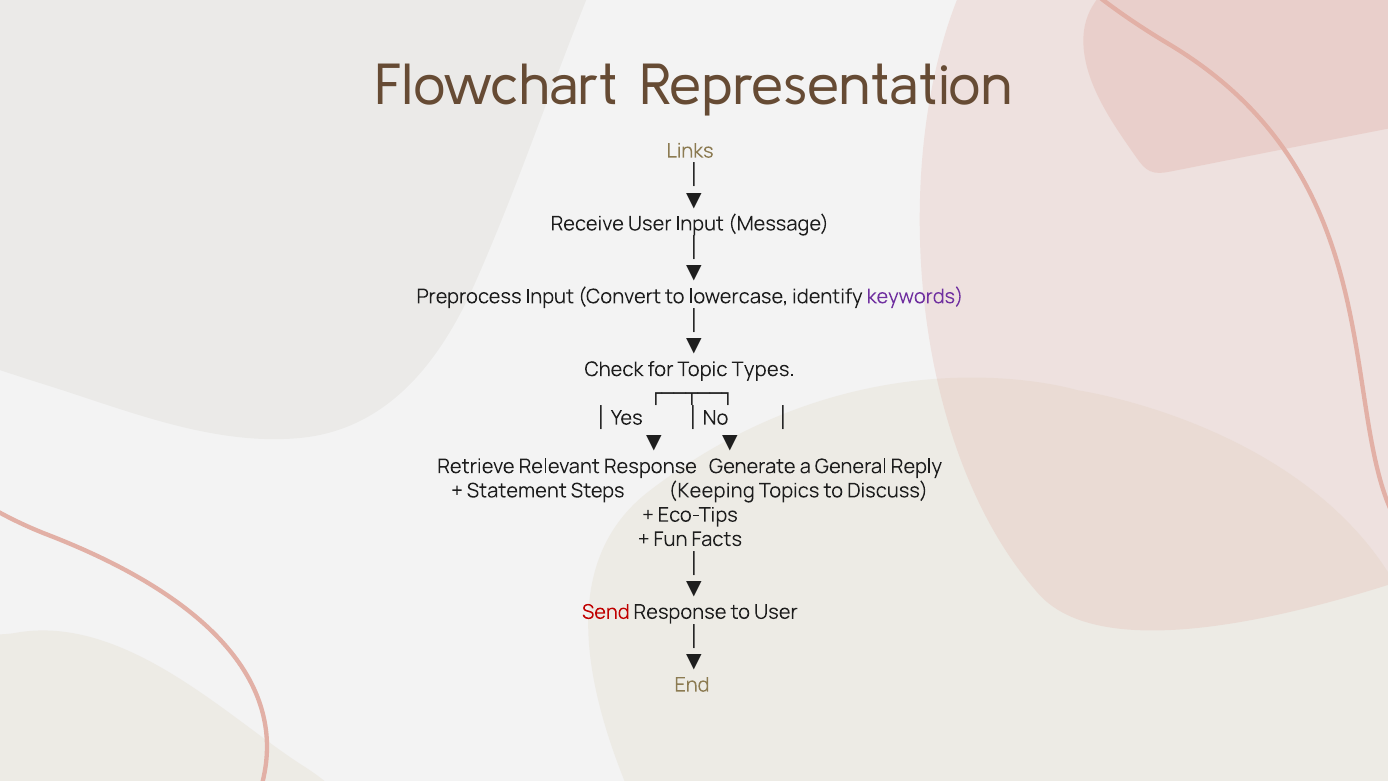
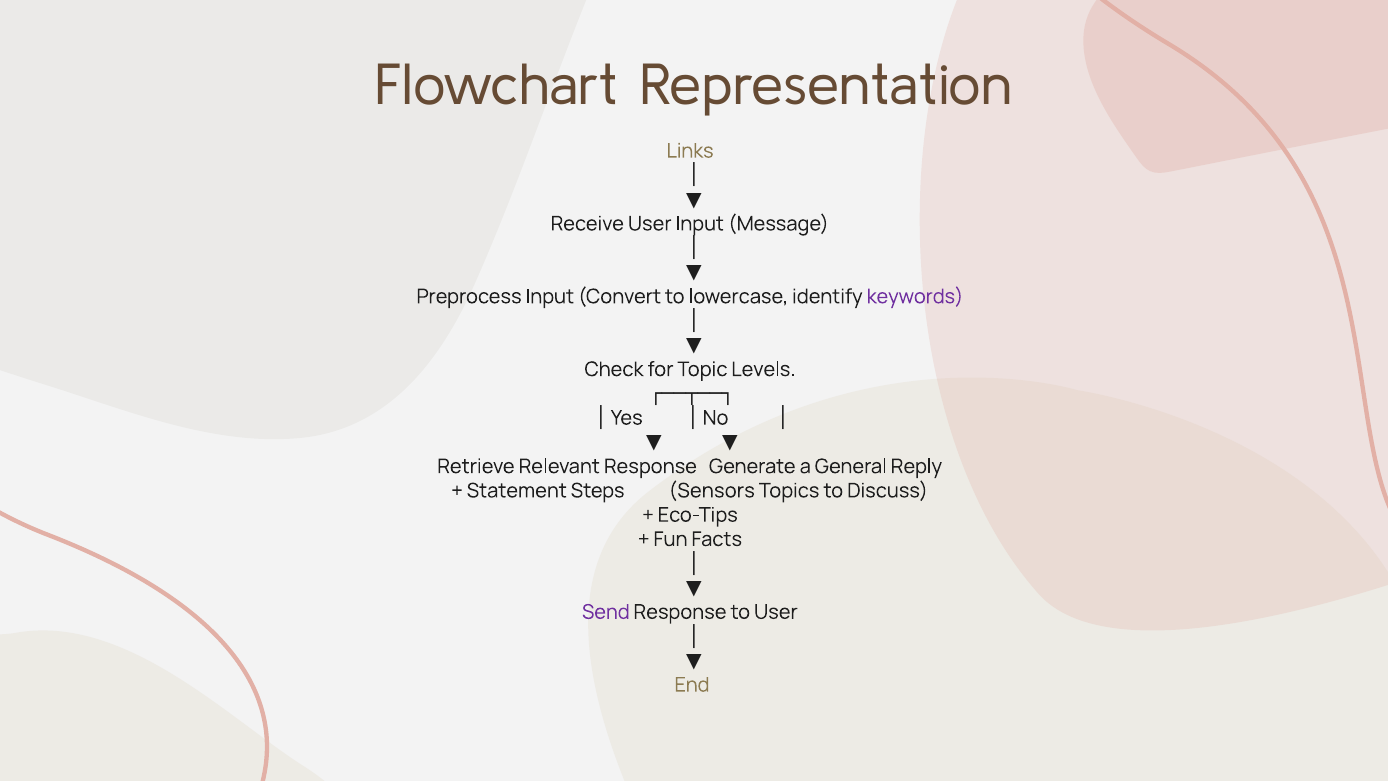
Types: Types -> Levels
Keeping: Keeping -> Sensors
Send colour: red -> purple
